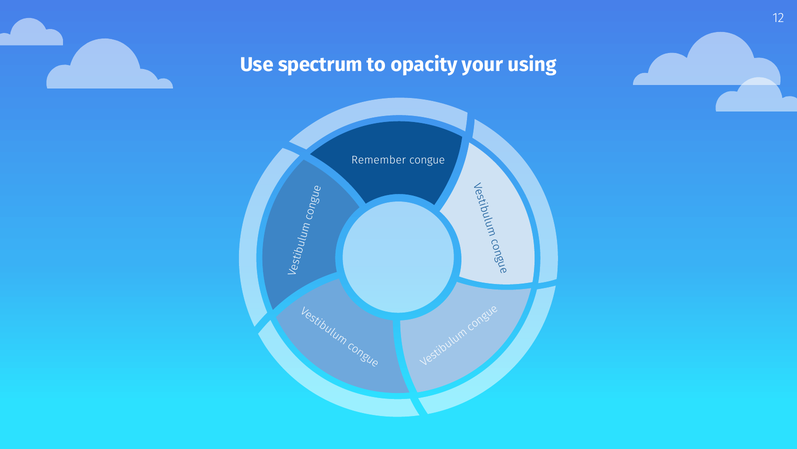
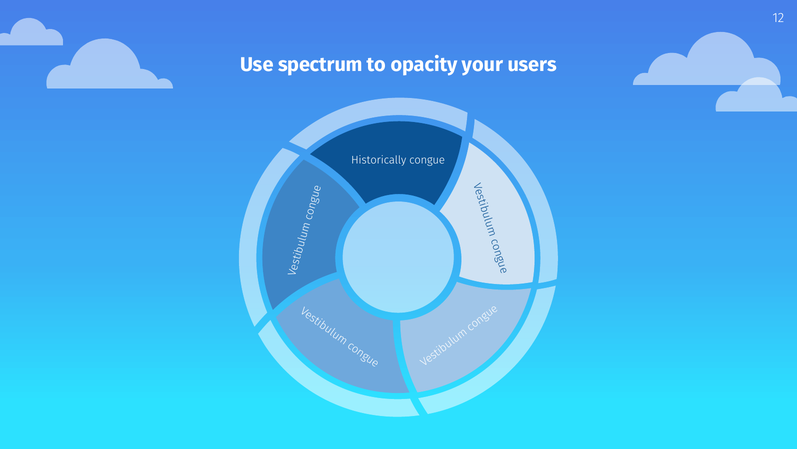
using: using -> users
Remember: Remember -> Historically
